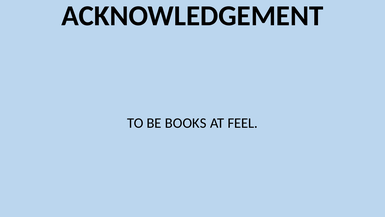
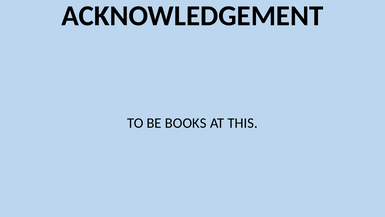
FEEL: FEEL -> THIS
